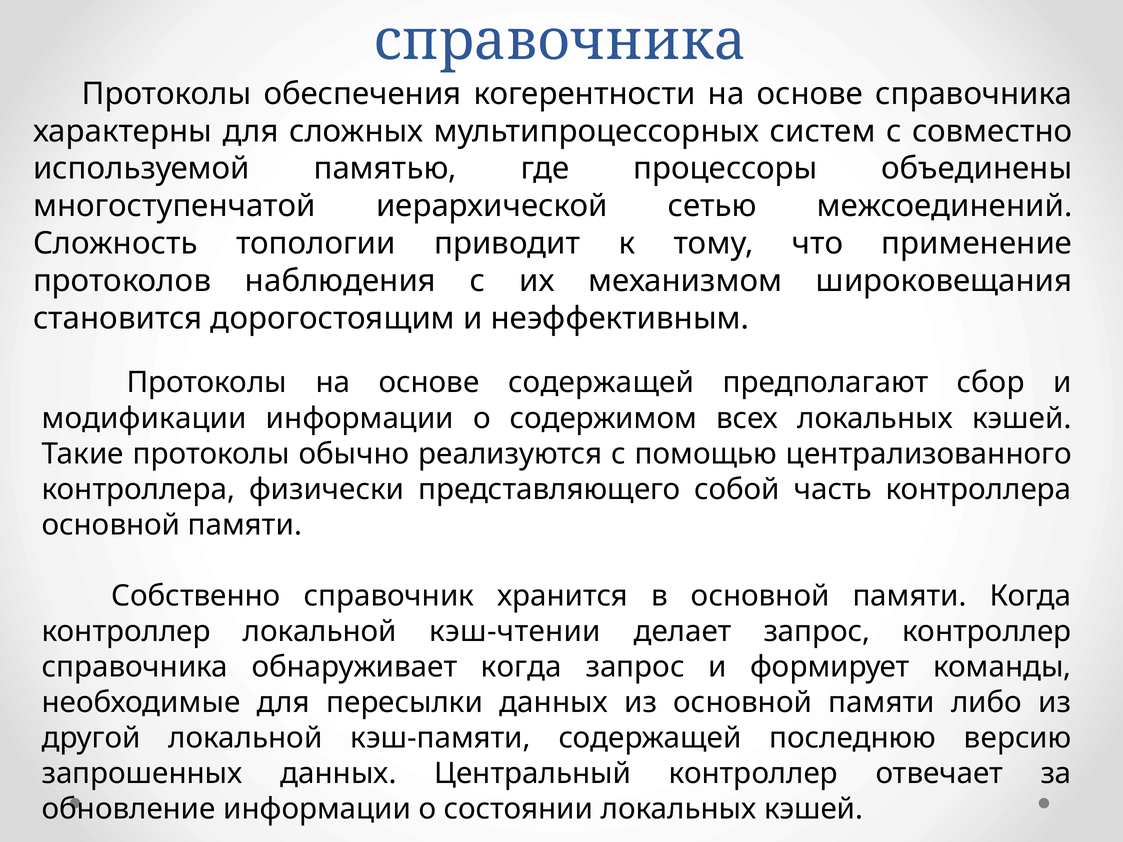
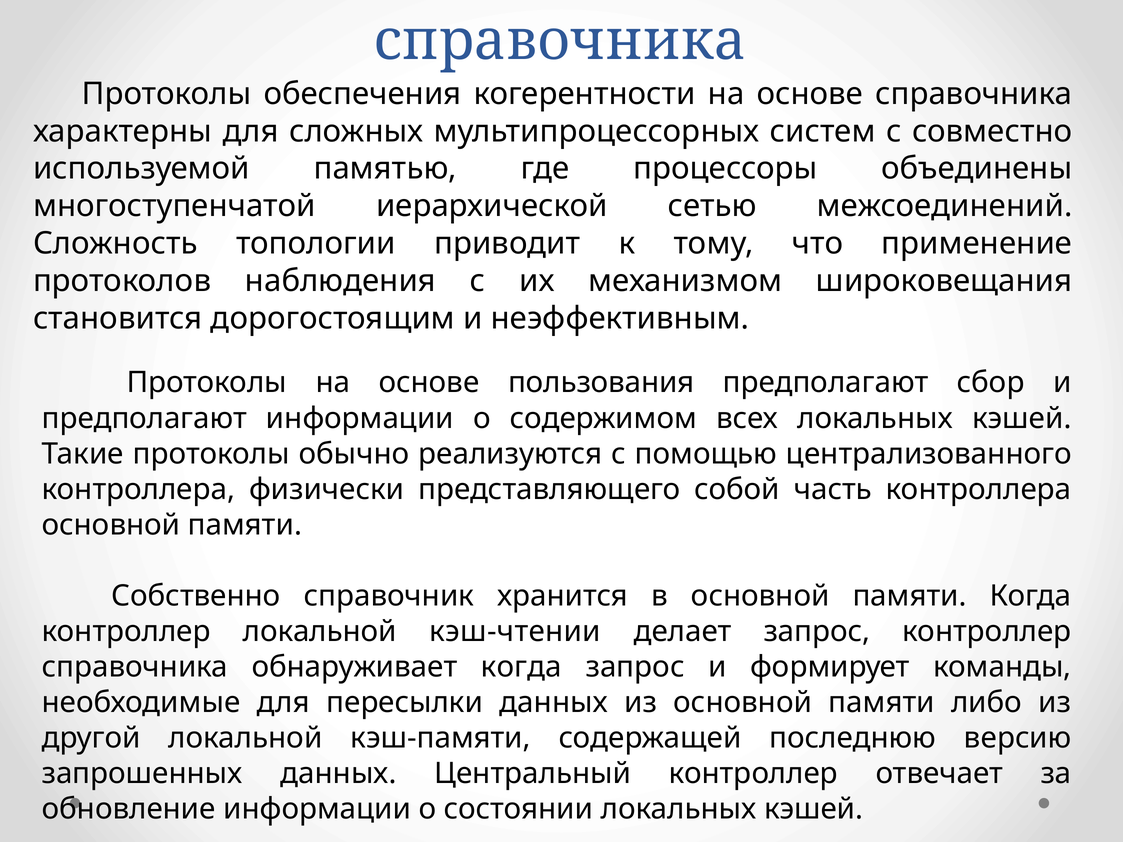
основе содержащей: содержащей -> пользования
модификации at (144, 418): модификации -> предполагают
